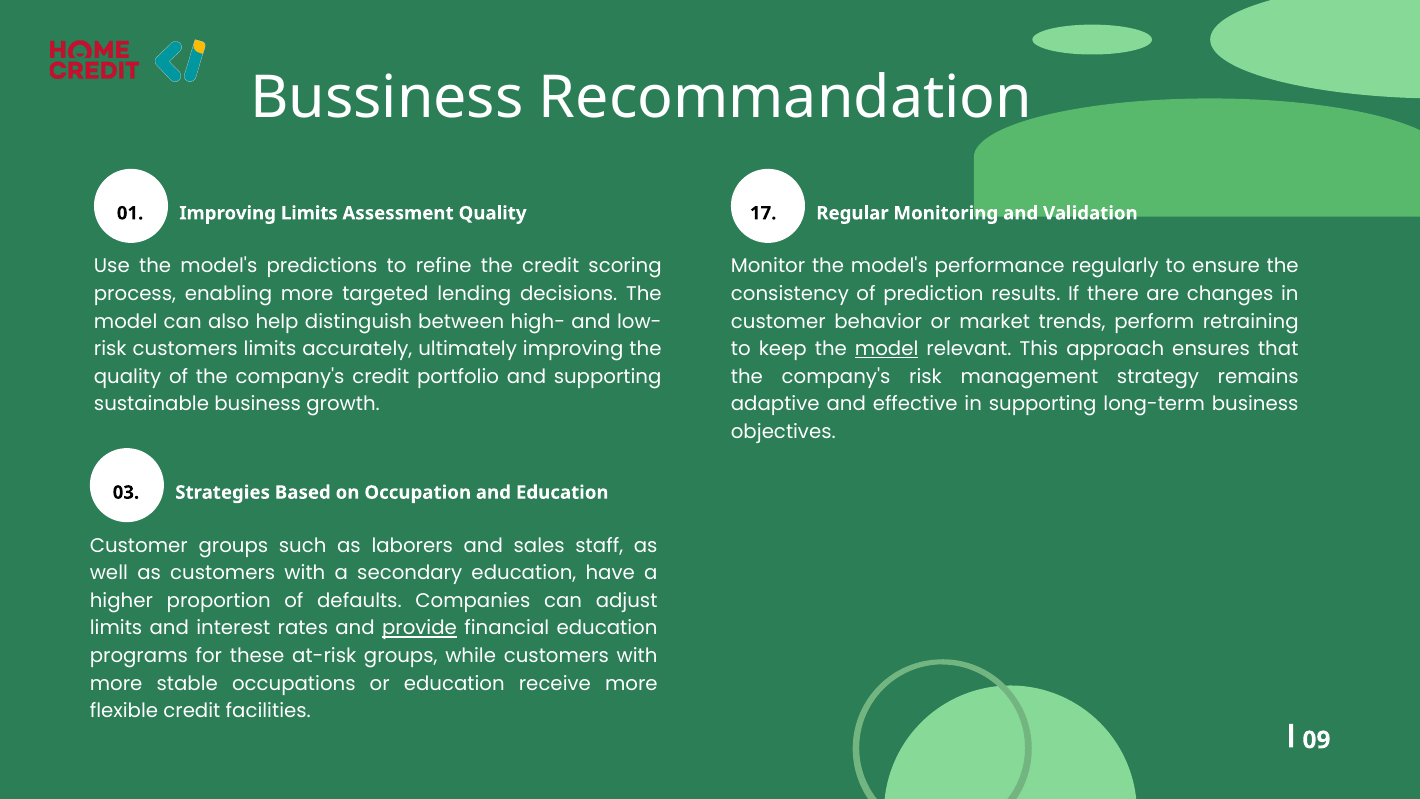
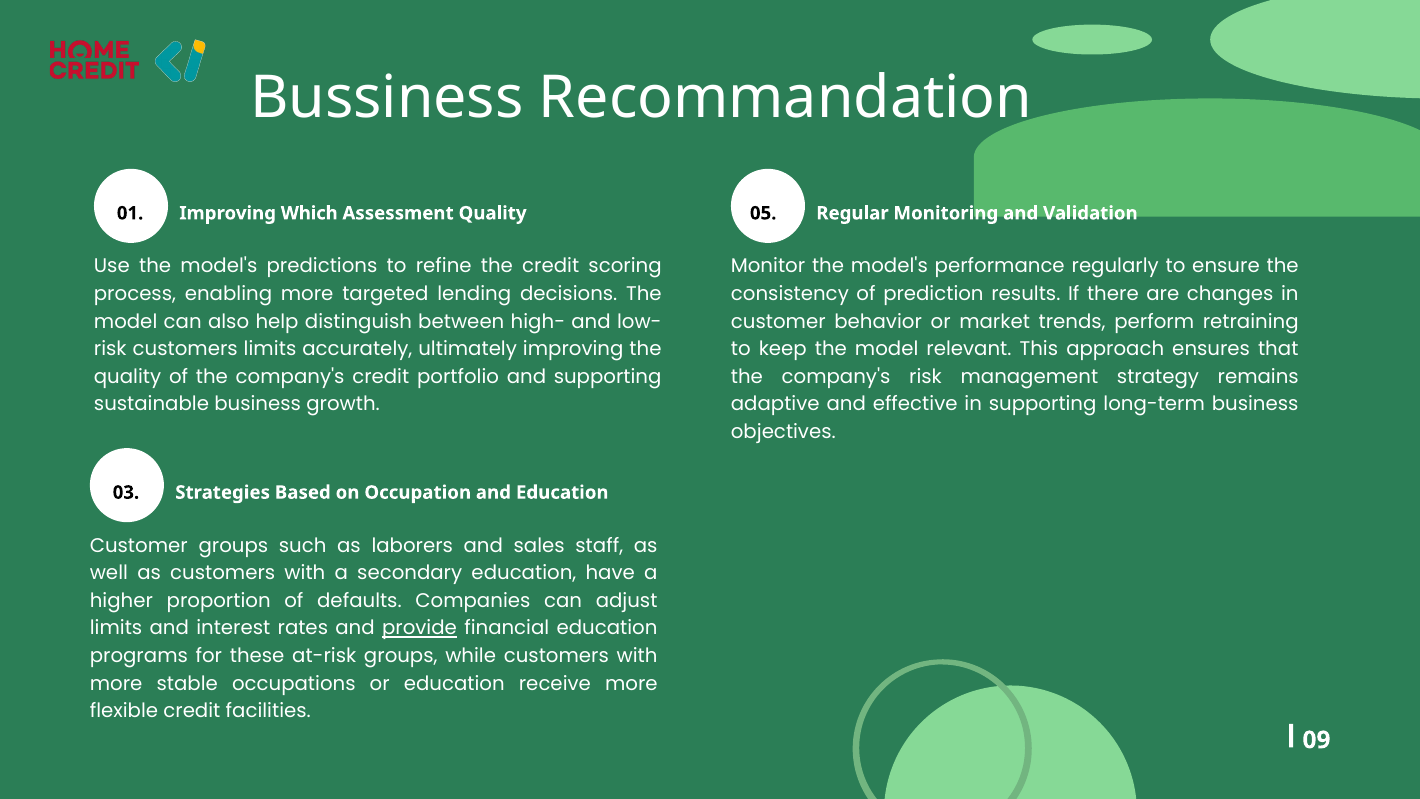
Improving Limits: Limits -> Which
17: 17 -> 05
model at (887, 349) underline: present -> none
